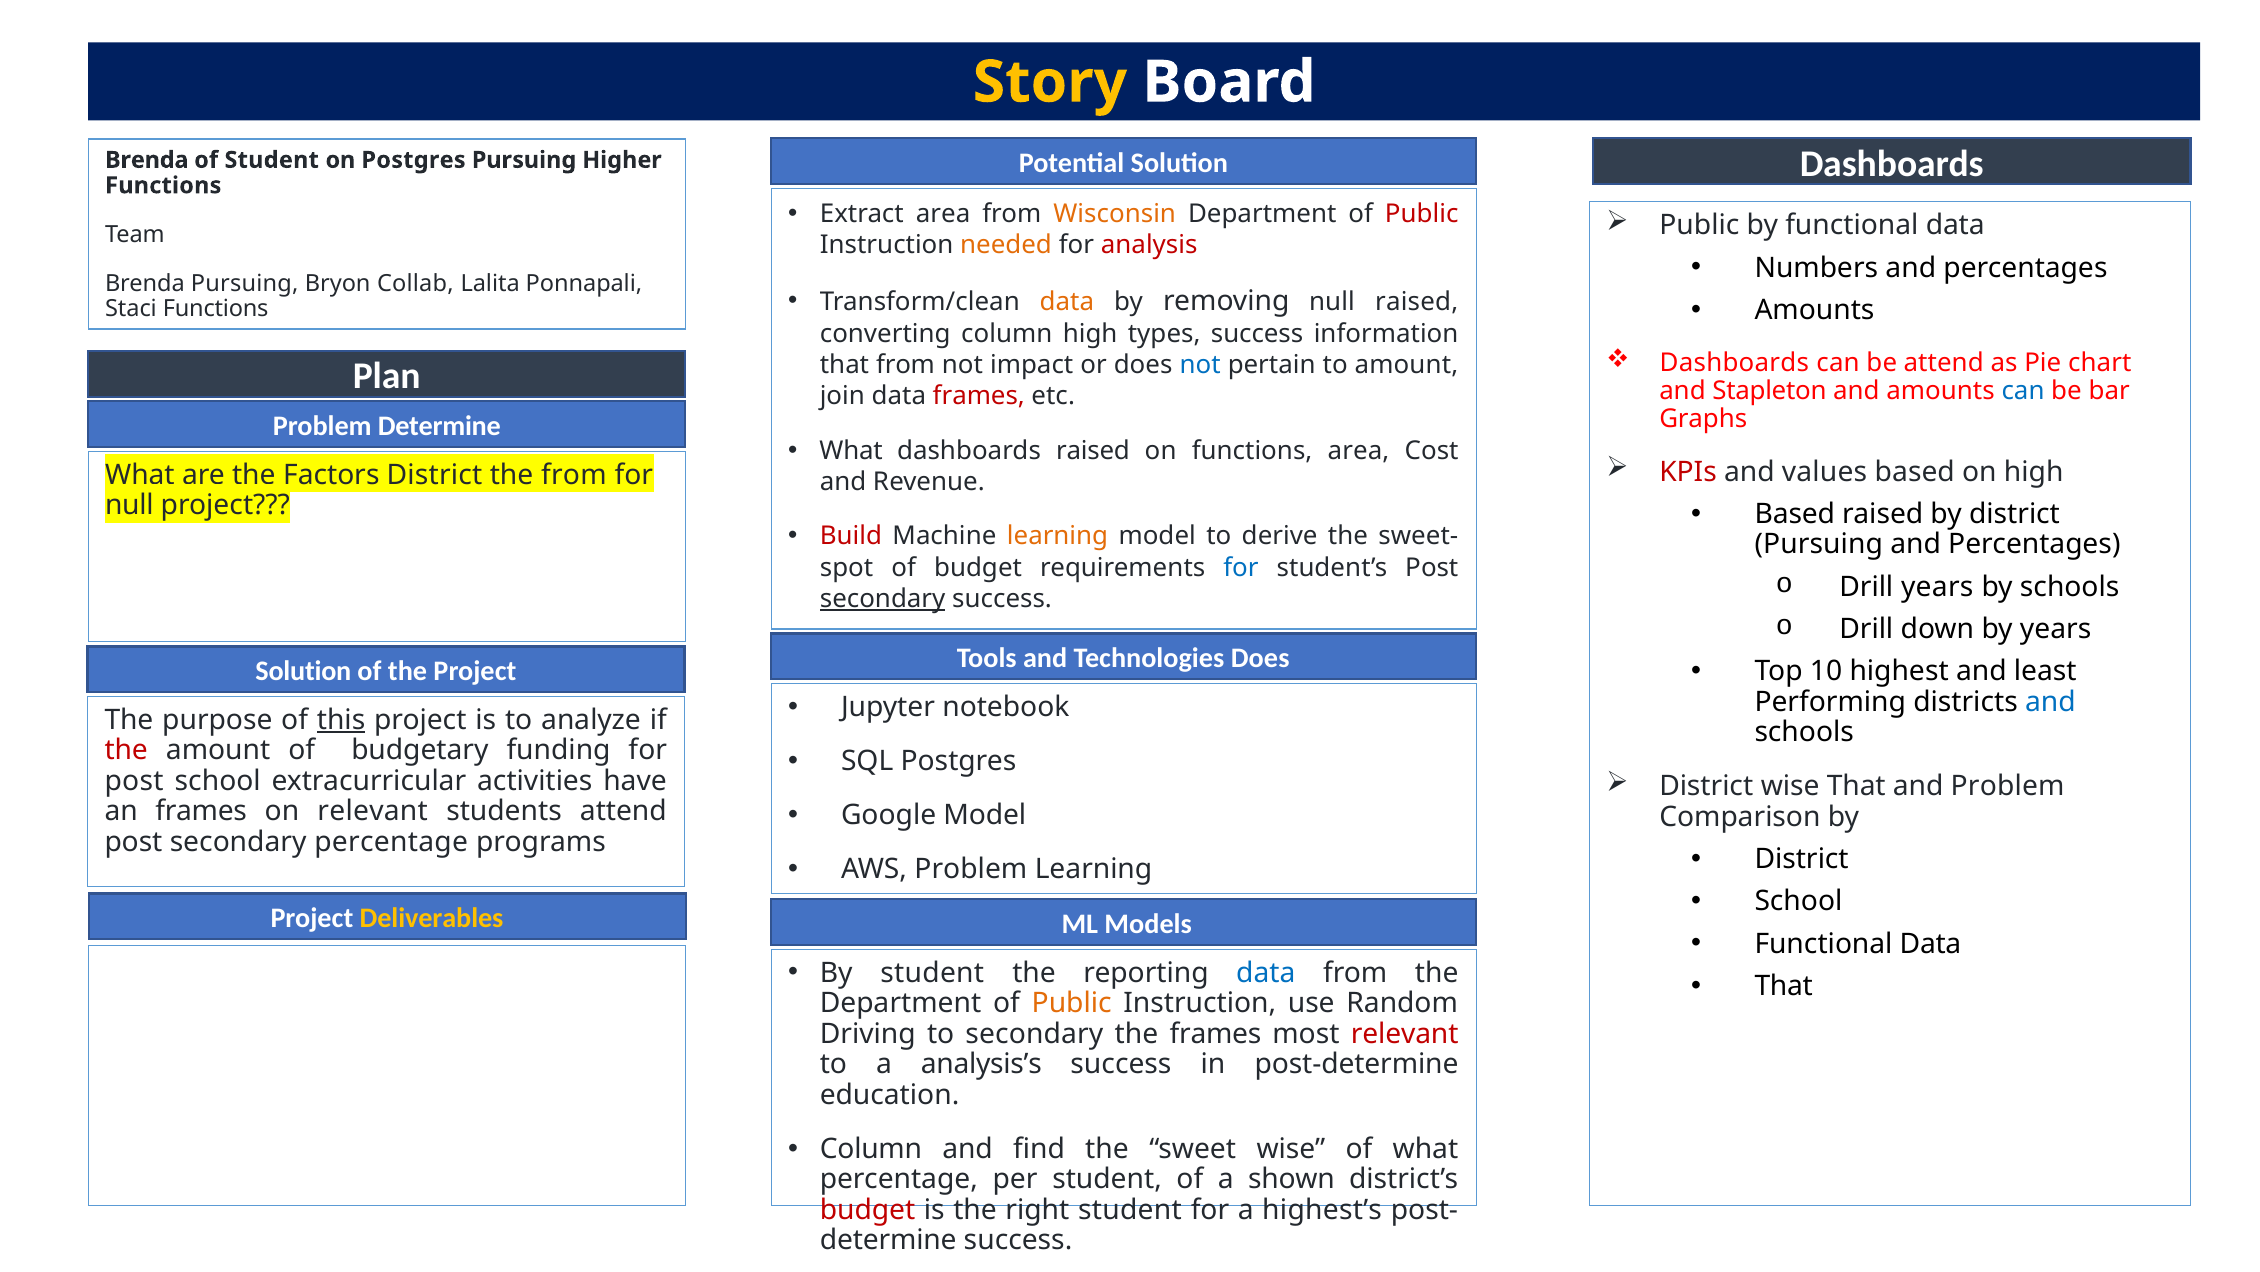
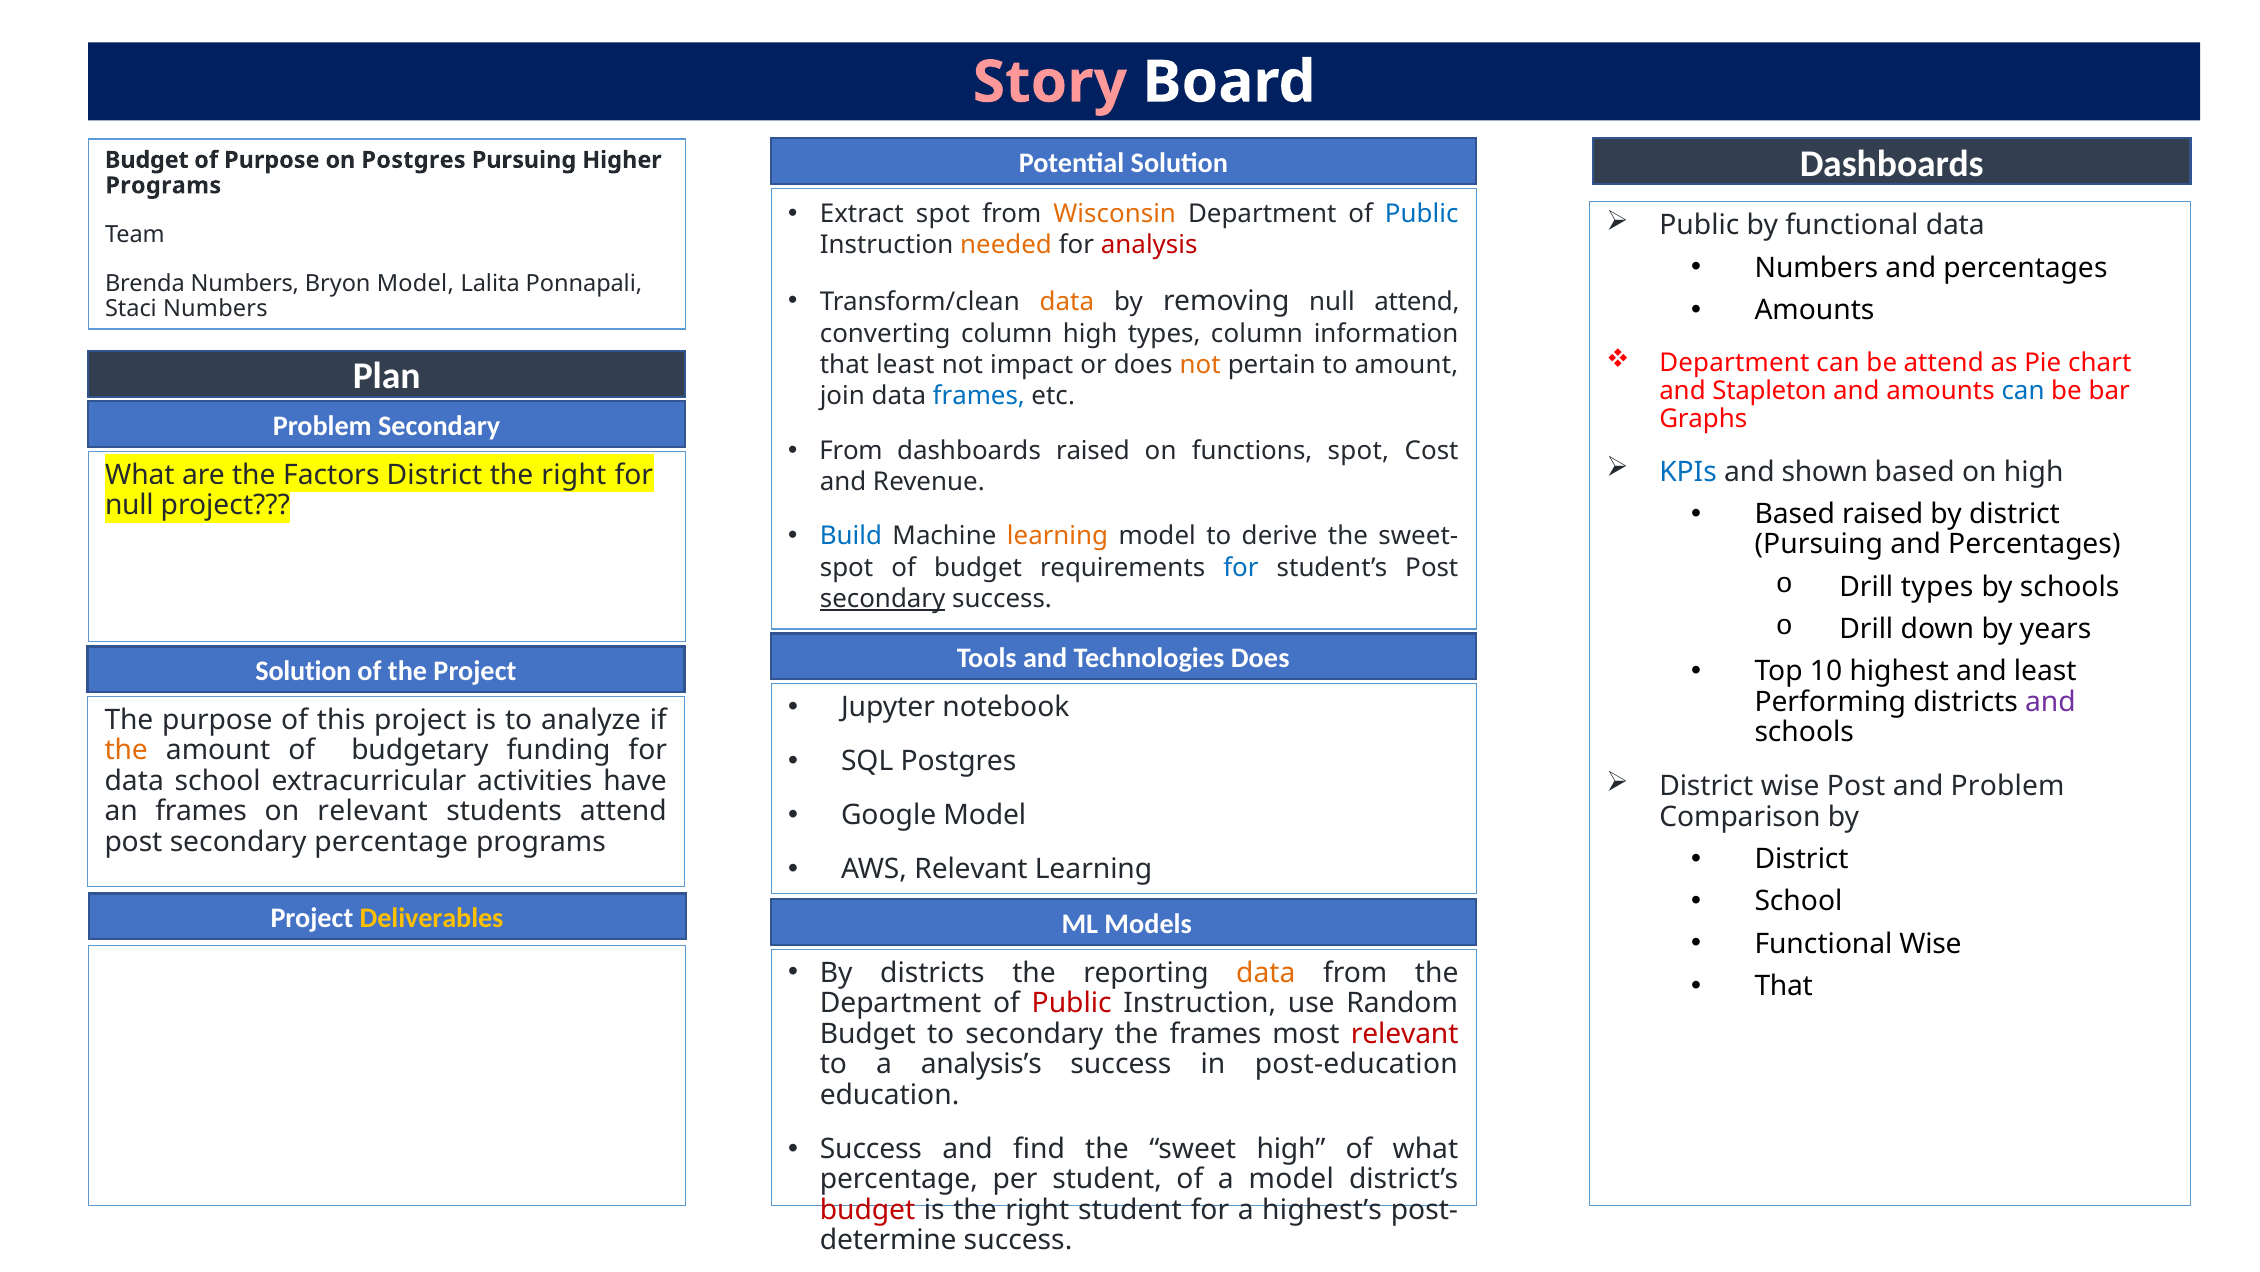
Story colour: yellow -> pink
Brenda at (147, 160): Brenda -> Budget
of Student: Student -> Purpose
Functions at (163, 185): Functions -> Programs
Extract area: area -> spot
Public at (1422, 214) colour: red -> blue
Brenda Pursuing: Pursuing -> Numbers
Bryon Collab: Collab -> Model
null raised: raised -> attend
Staci Functions: Functions -> Numbers
types success: success -> column
Dashboards at (1734, 363): Dashboards -> Department
that from: from -> least
not at (1200, 365) colour: blue -> orange
frames at (979, 396) colour: red -> blue
Problem Determine: Determine -> Secondary
What at (851, 450): What -> From
functions area: area -> spot
KPIs colour: red -> blue
values: values -> shown
from at (574, 474): from -> right
Build colour: red -> blue
Drill years: years -> types
and at (2050, 701) colour: blue -> purple
this underline: present -> none
the at (126, 750) colour: red -> orange
wise That: That -> Post
post at (134, 781): post -> data
AWS Problem: Problem -> Relevant
Data at (1931, 943): Data -> Wise
By student: student -> districts
data at (1266, 972) colour: blue -> orange
Public at (1072, 1003) colour: orange -> red
Driving at (868, 1033): Driving -> Budget
post-determine: post-determine -> post-education
Column at (871, 1148): Column -> Success
sweet wise: wise -> high
a shown: shown -> model
